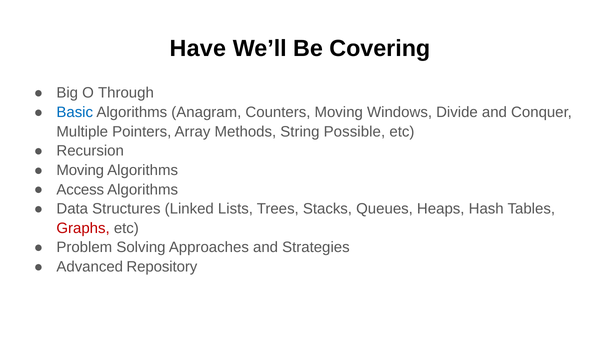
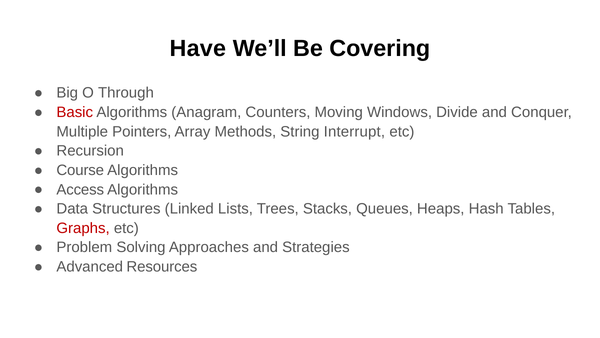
Basic colour: blue -> red
Possible: Possible -> Interrupt
Moving at (80, 170): Moving -> Course
Repository: Repository -> Resources
